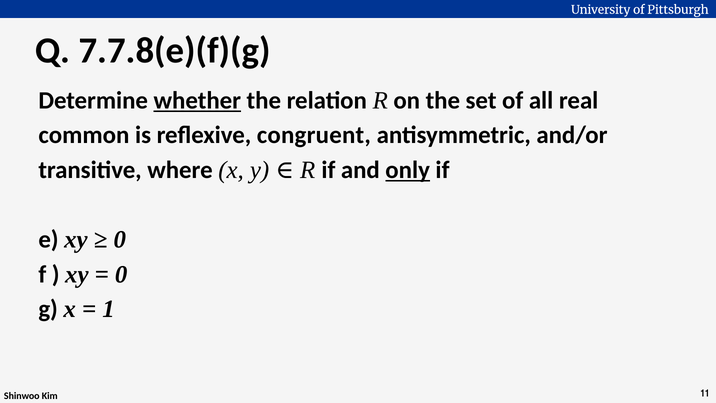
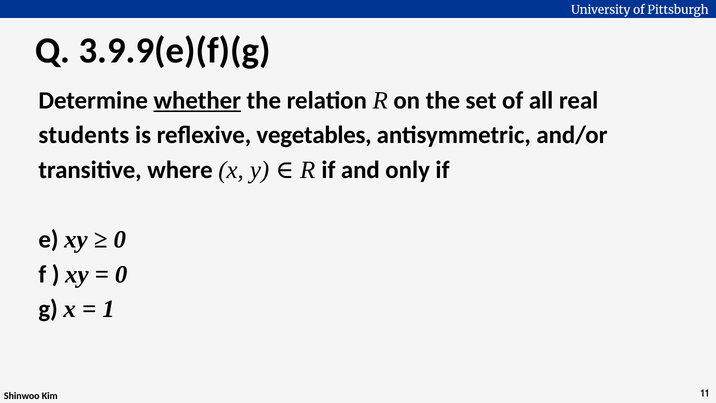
7.7.8(e)(f)(g: 7.7.8(e)(f)(g -> 3.9.9(e)(f)(g
common: common -> students
congruent: congruent -> vegetables
only underline: present -> none
